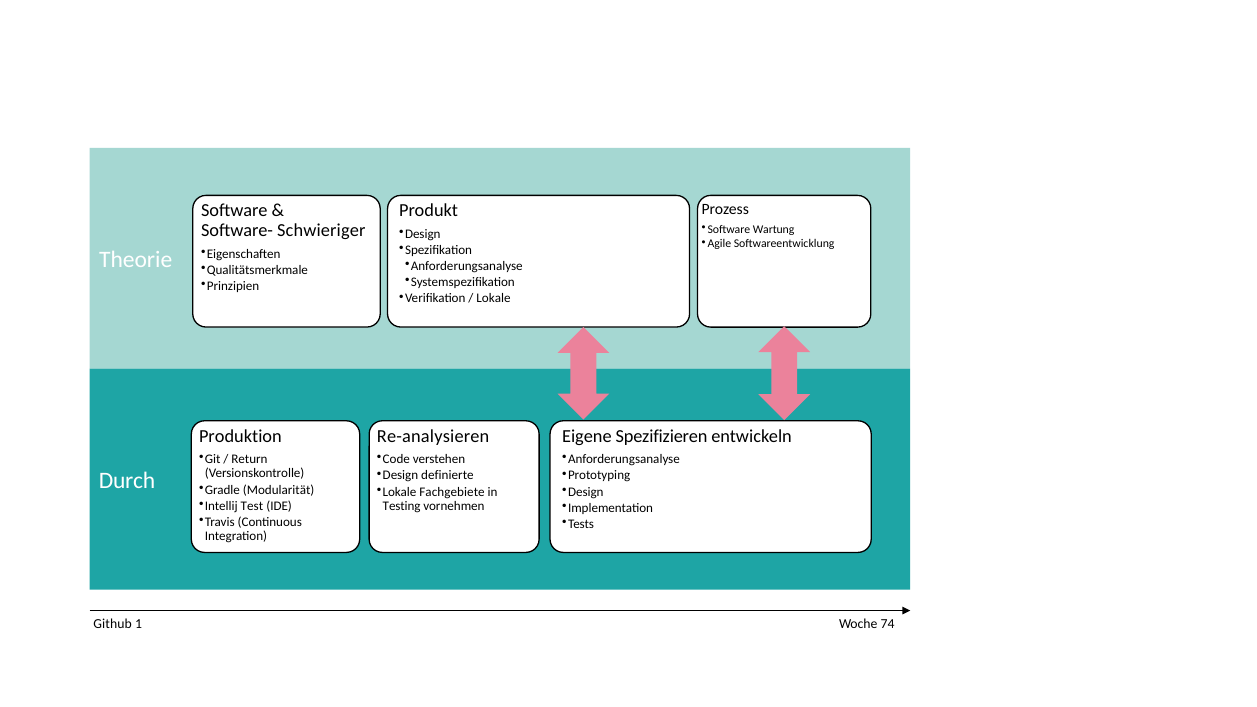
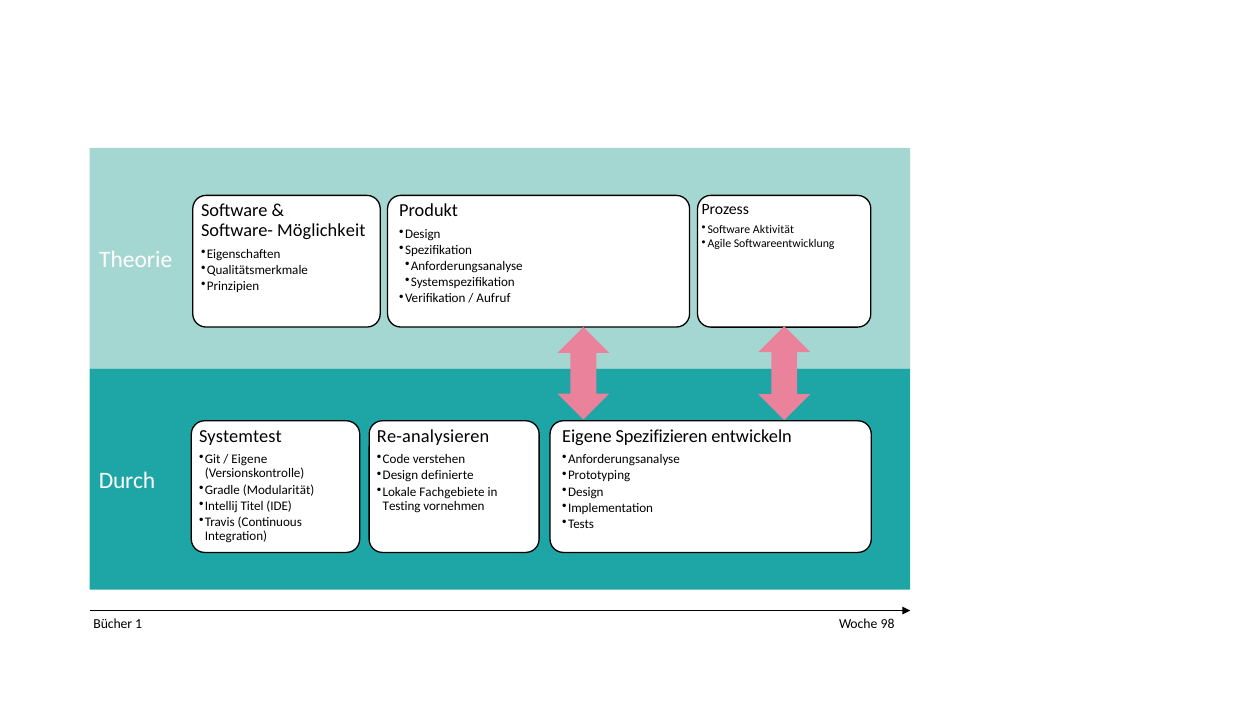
Schwieriger: Schwieriger -> Möglichkeit
Wartung: Wartung -> Aktivität
Lokale at (493, 299): Lokale -> Aufruf
Produktion: Produktion -> Systemtest
Return at (249, 460): Return -> Eigene
Test: Test -> Titel
Github: Github -> Bücher
74: 74 -> 98
